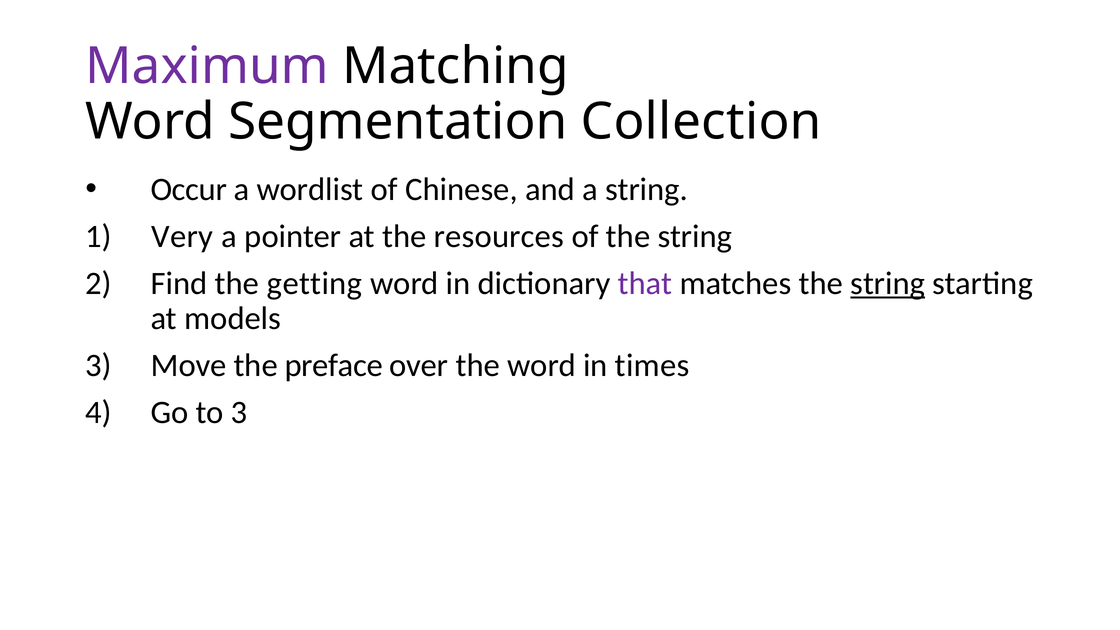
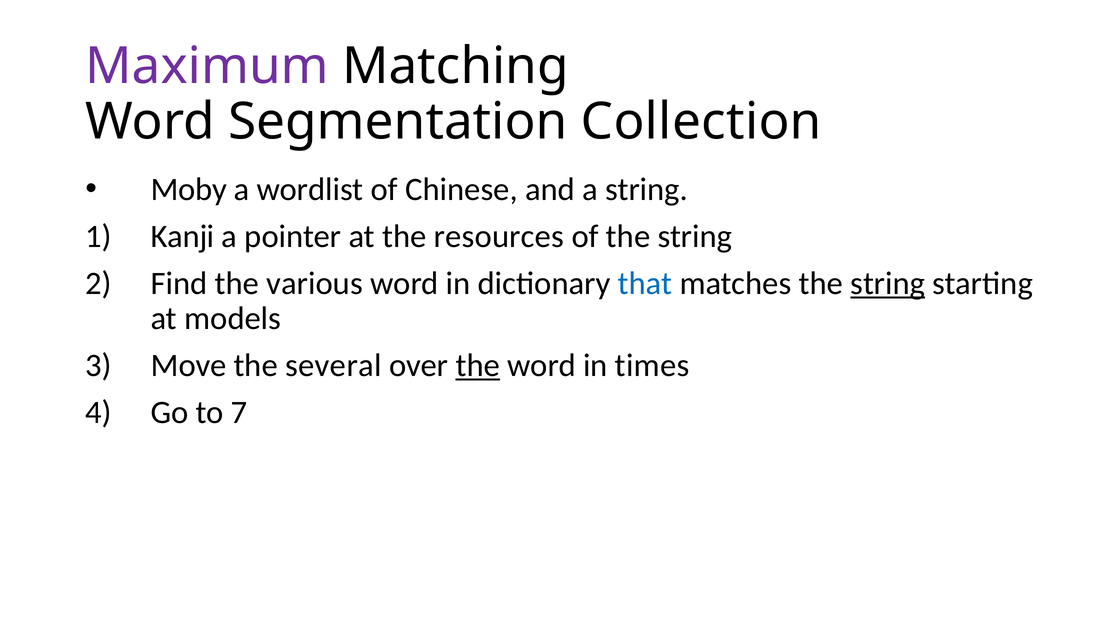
Occur: Occur -> Moby
Very: Very -> Kanji
getting: getting -> various
that colour: purple -> blue
preface: preface -> several
the at (478, 366) underline: none -> present
to 3: 3 -> 7
